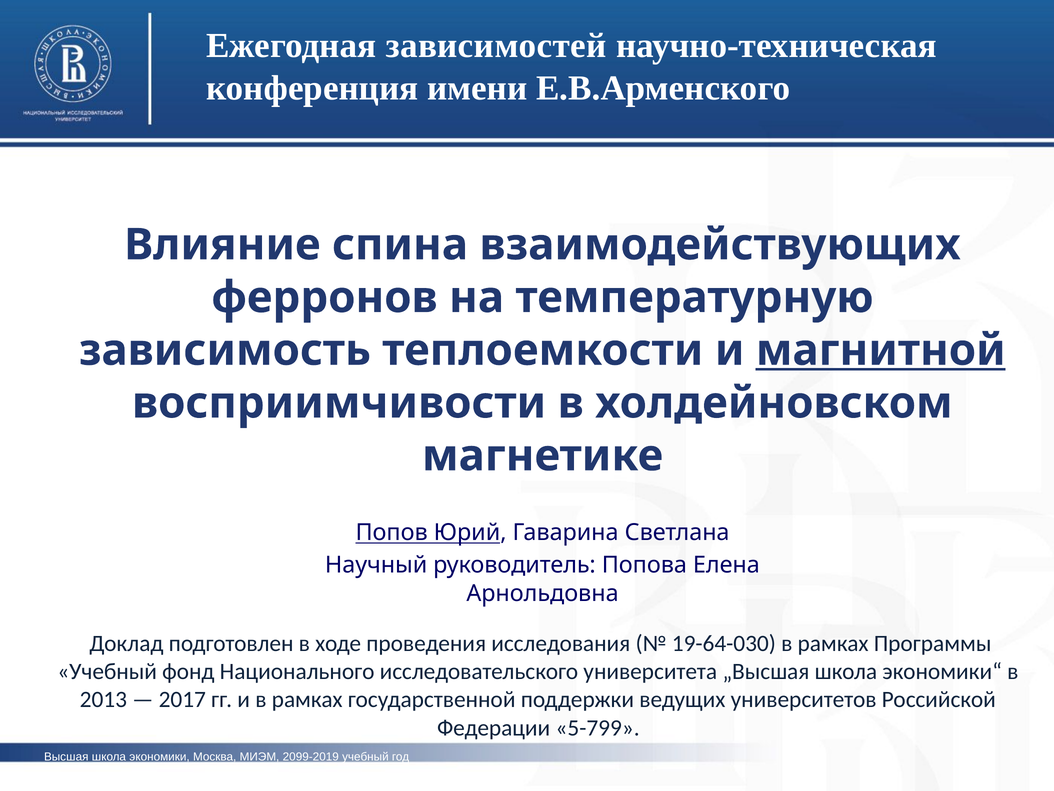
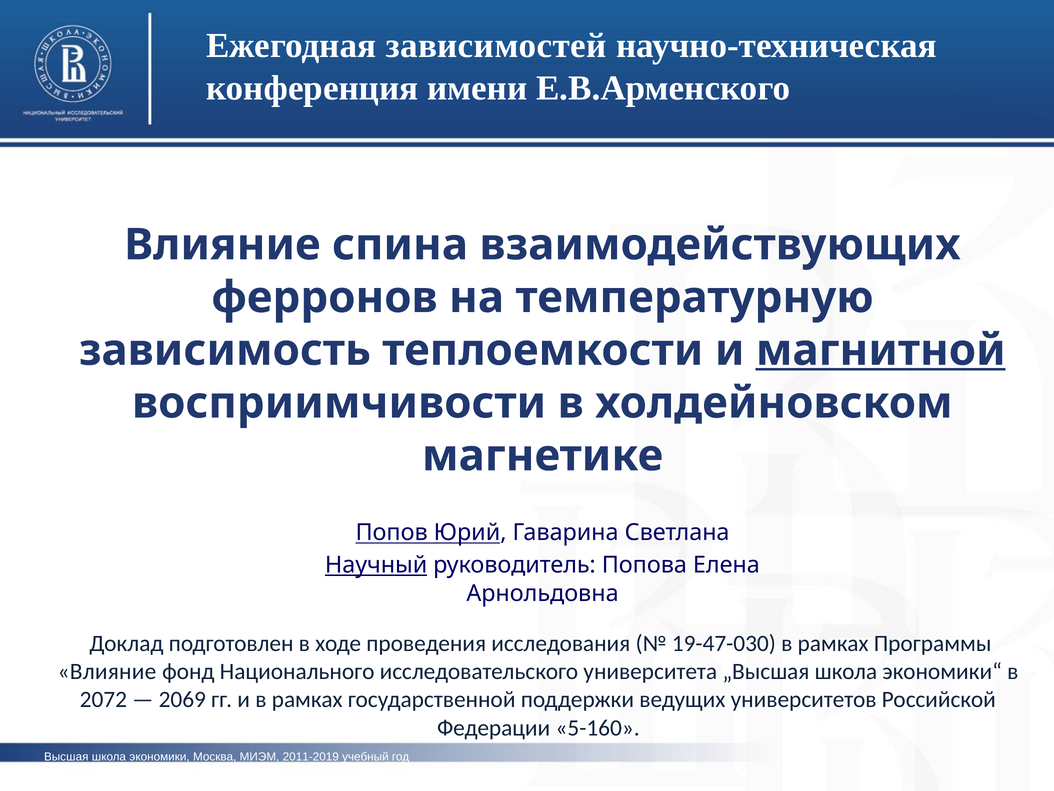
Научный underline: none -> present
19-64-030: 19-64-030 -> 19-47-030
Учебный at (107, 671): Учебный -> Влияние
2013: 2013 -> 2072
2017: 2017 -> 2069
5-799: 5-799 -> 5-160
2099-2019: 2099-2019 -> 2011-2019
